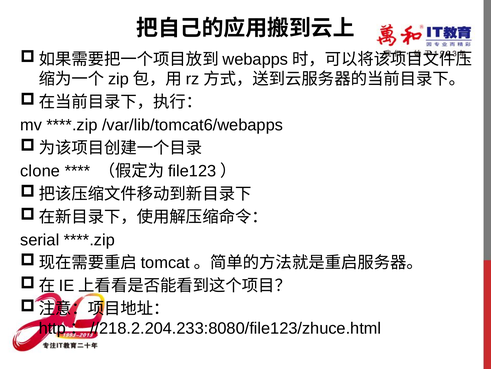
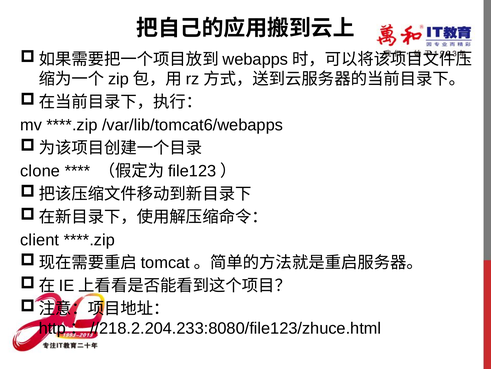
serial: serial -> client
